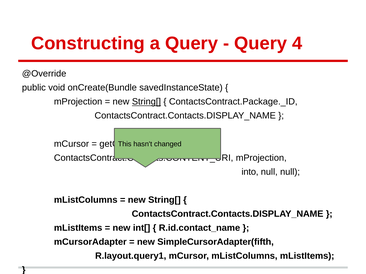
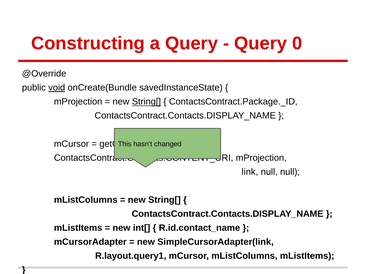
4: 4 -> 0
void underline: none -> present
into: into -> link
SimpleCursorAdapter(fifth: SimpleCursorAdapter(fifth -> SimpleCursorAdapter(link
